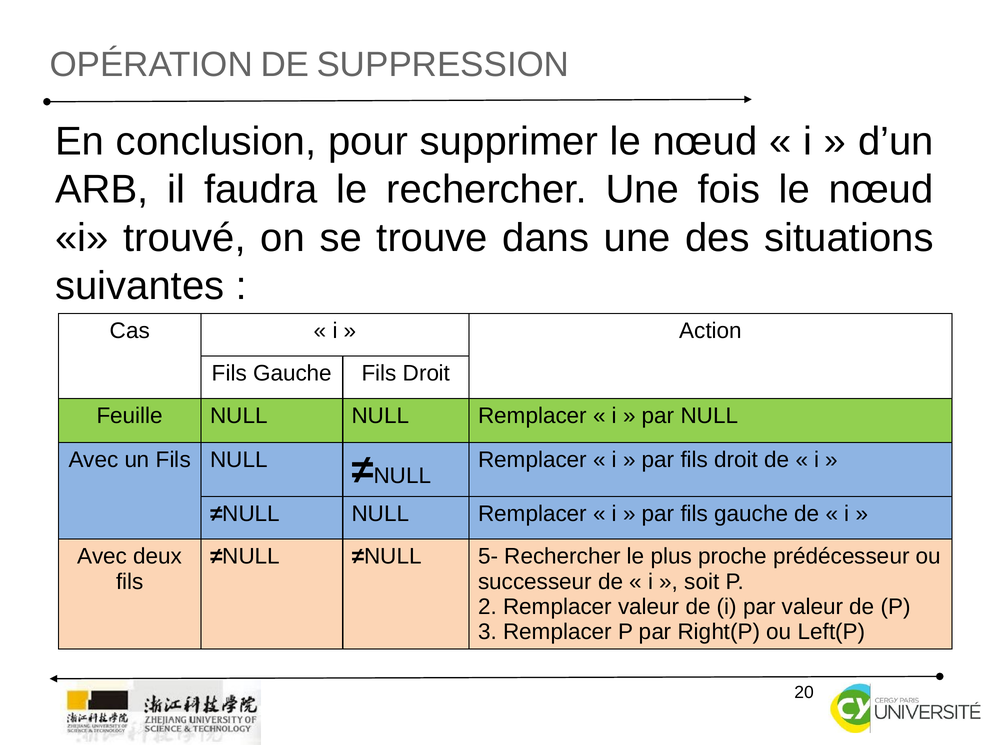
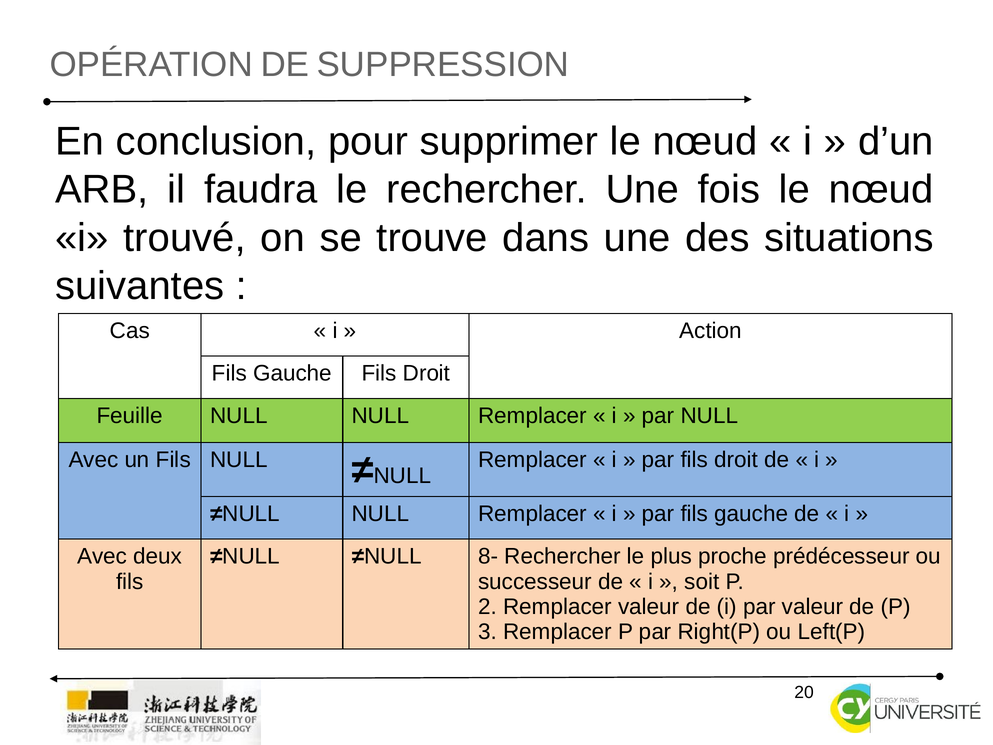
5-: 5- -> 8-
